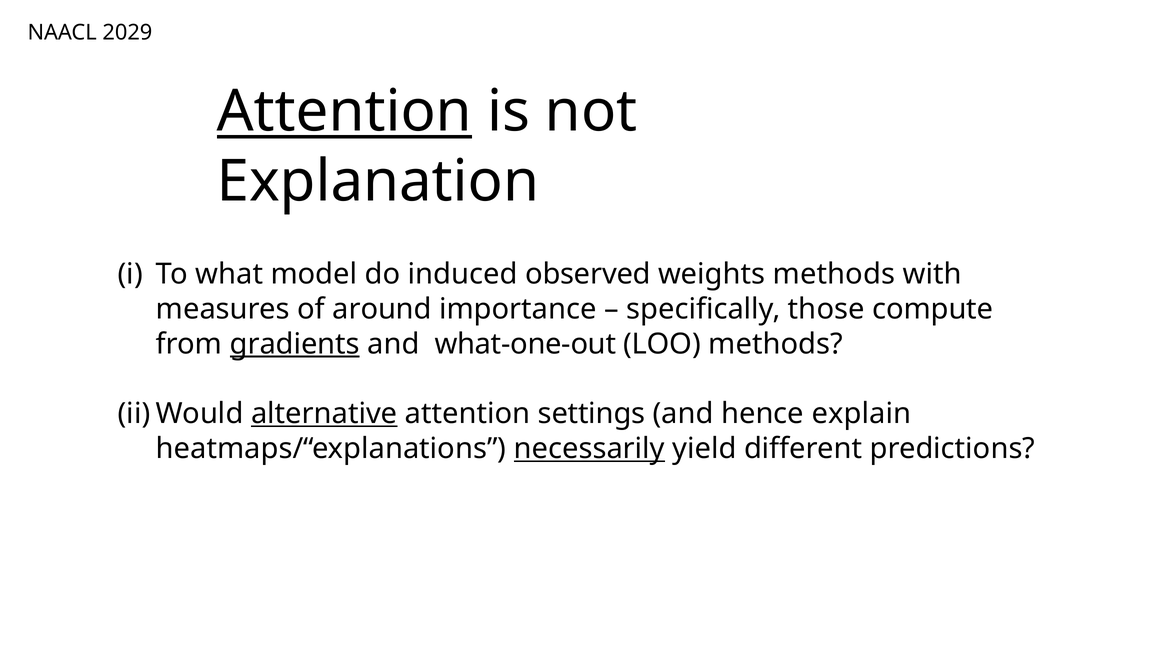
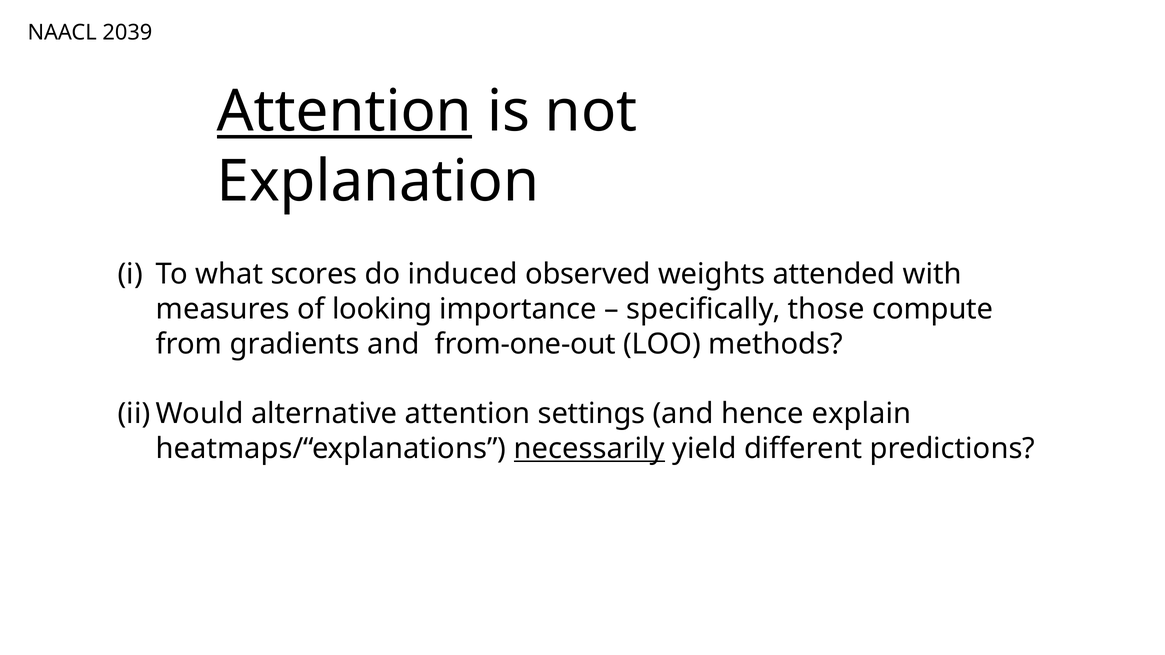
2029: 2029 -> 2039
model: model -> scores
weights methods: methods -> attended
around: around -> looking
gradients underline: present -> none
what-one-out: what-one-out -> from-one-out
alternative underline: present -> none
